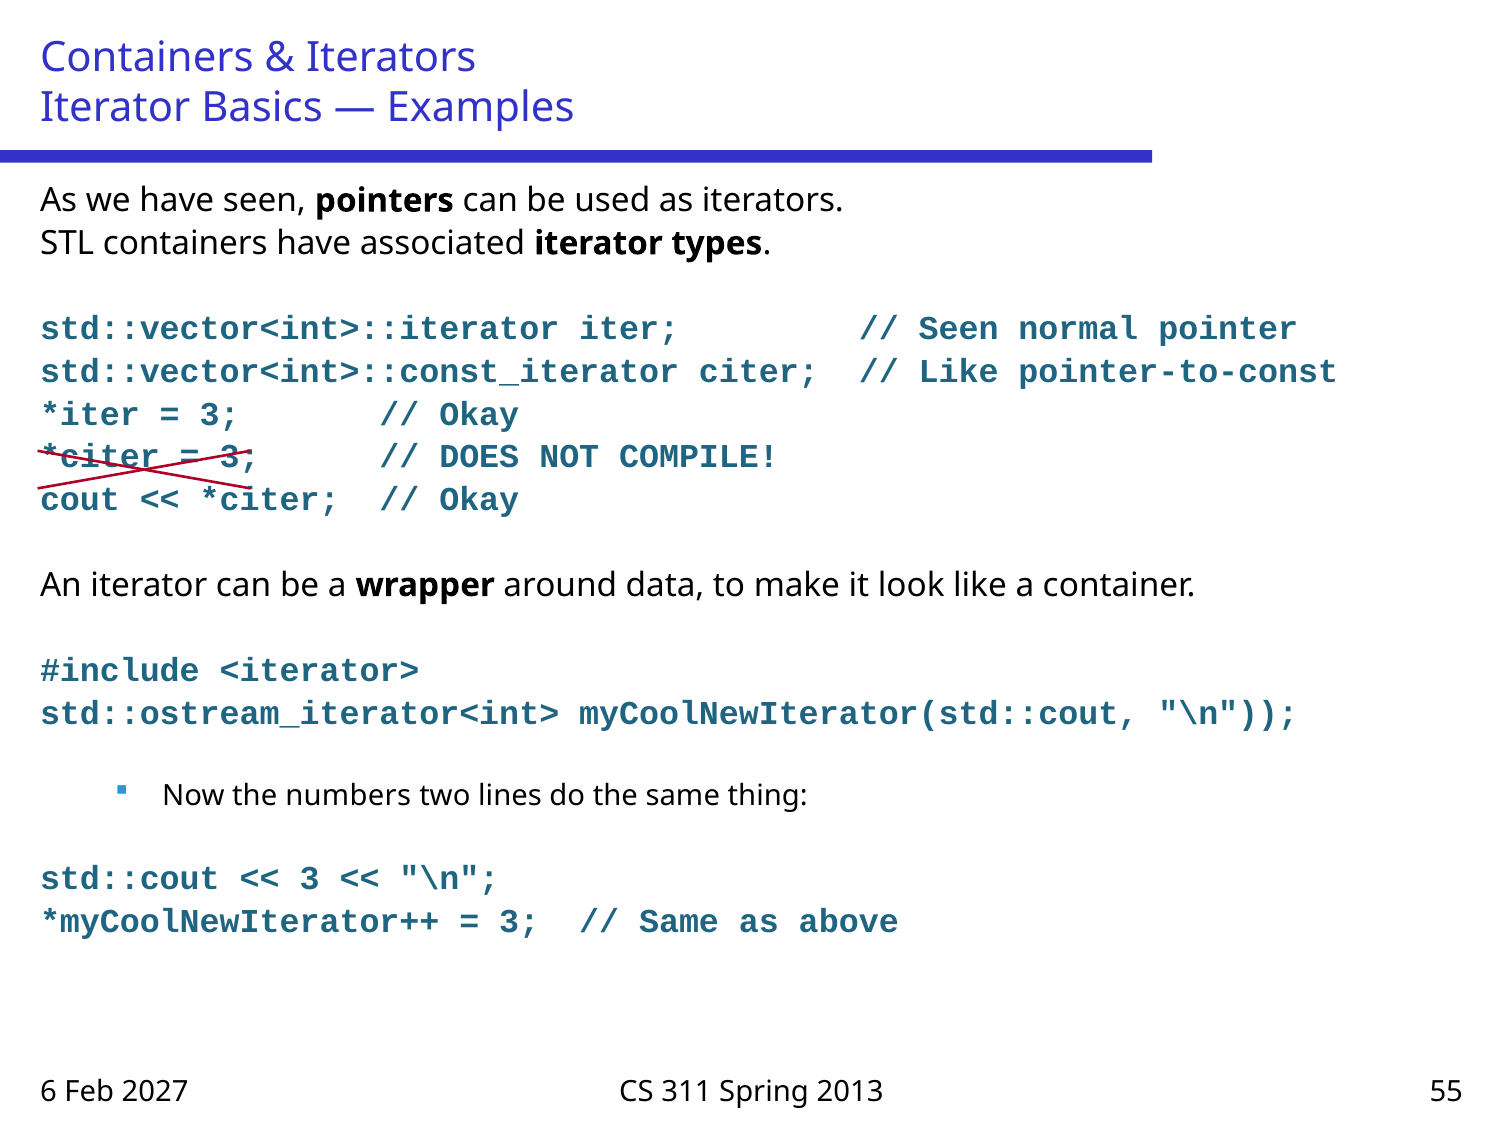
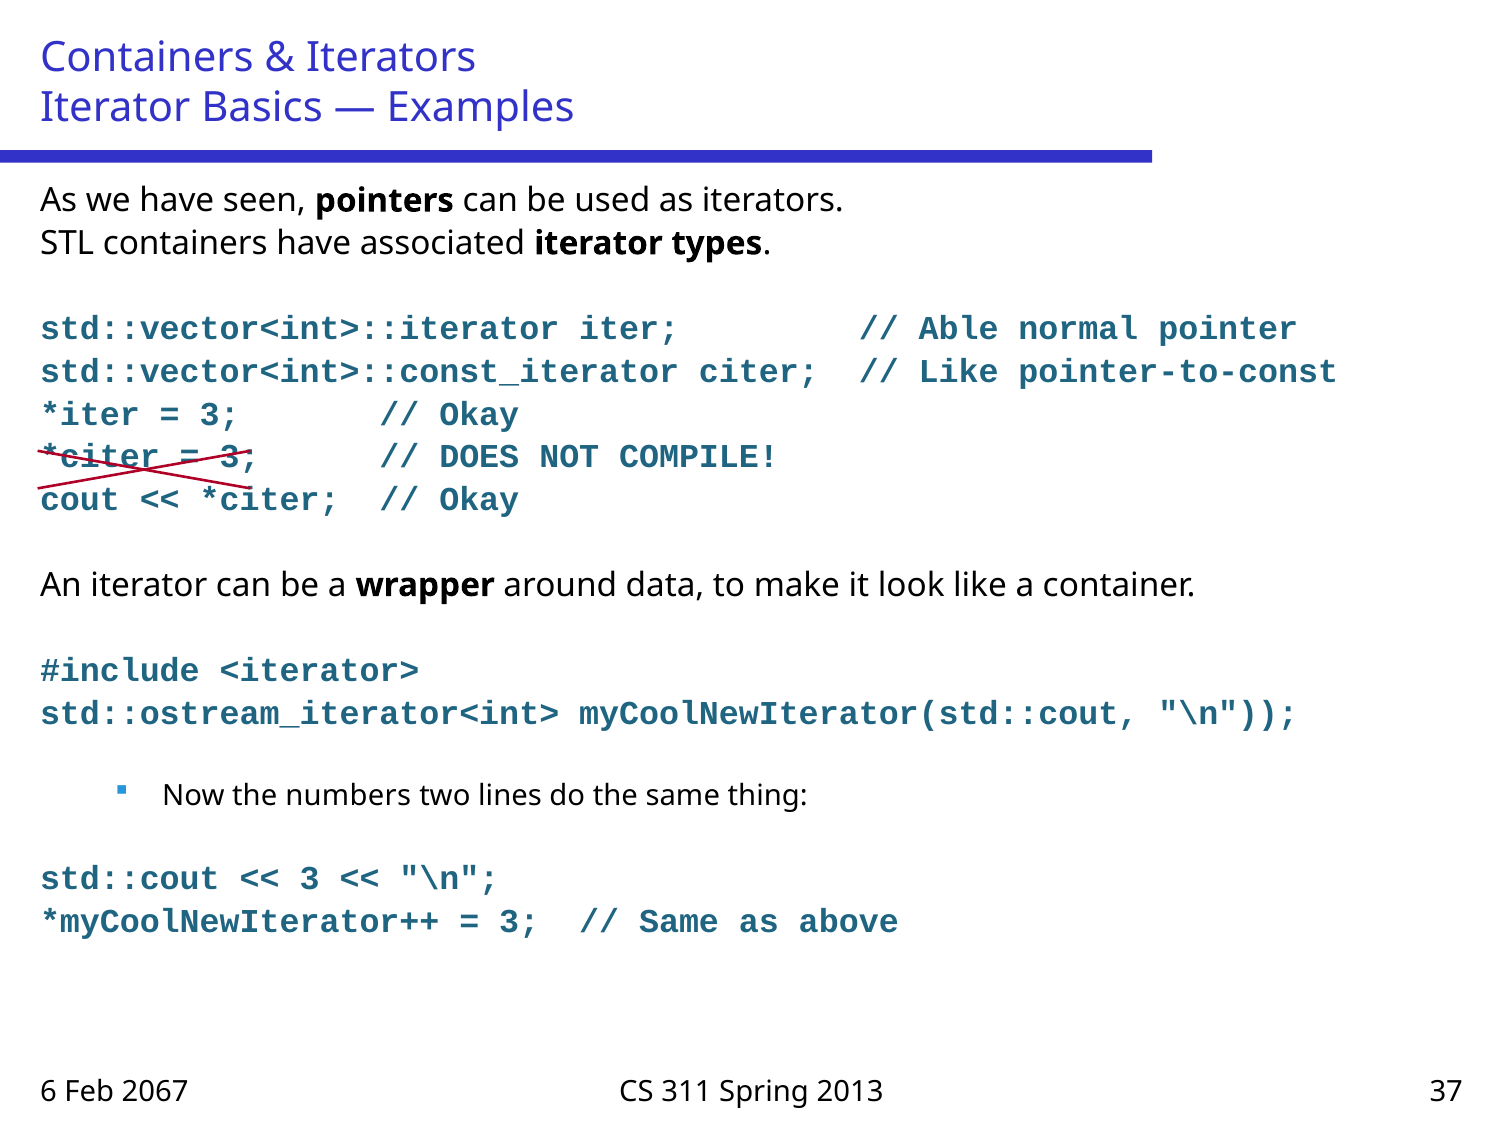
Seen at (959, 329): Seen -> Able
2027: 2027 -> 2067
55: 55 -> 37
